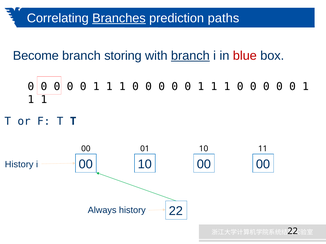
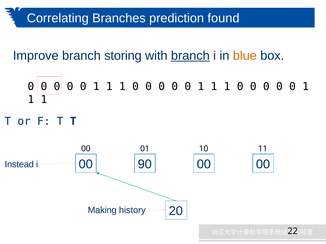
Branches underline: present -> none
paths: paths -> found
Become: Become -> Improve
blue colour: red -> orange
00 10: 10 -> 90
History at (19, 165): History -> Instead
Always: Always -> Making
history 22: 22 -> 20
